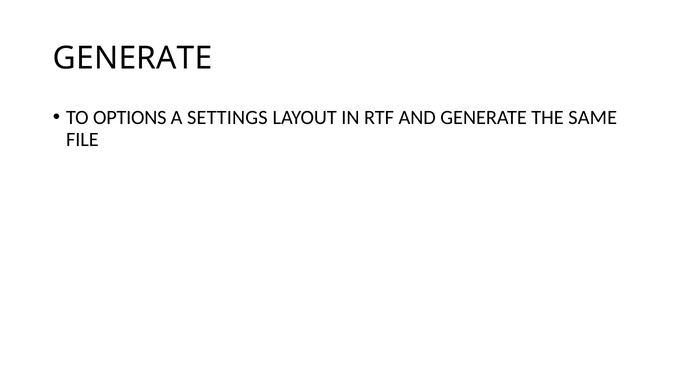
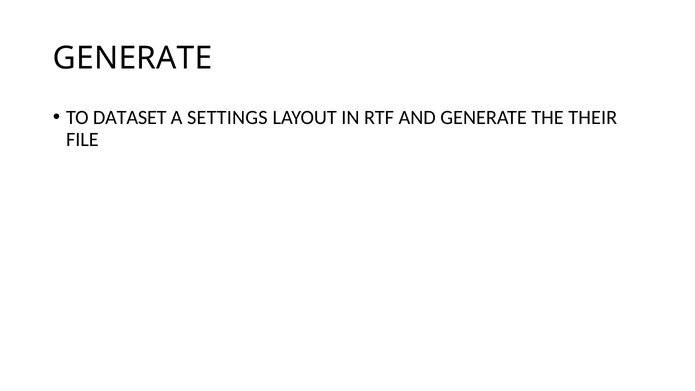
OPTIONS: OPTIONS -> DATASET
SAME: SAME -> THEIR
